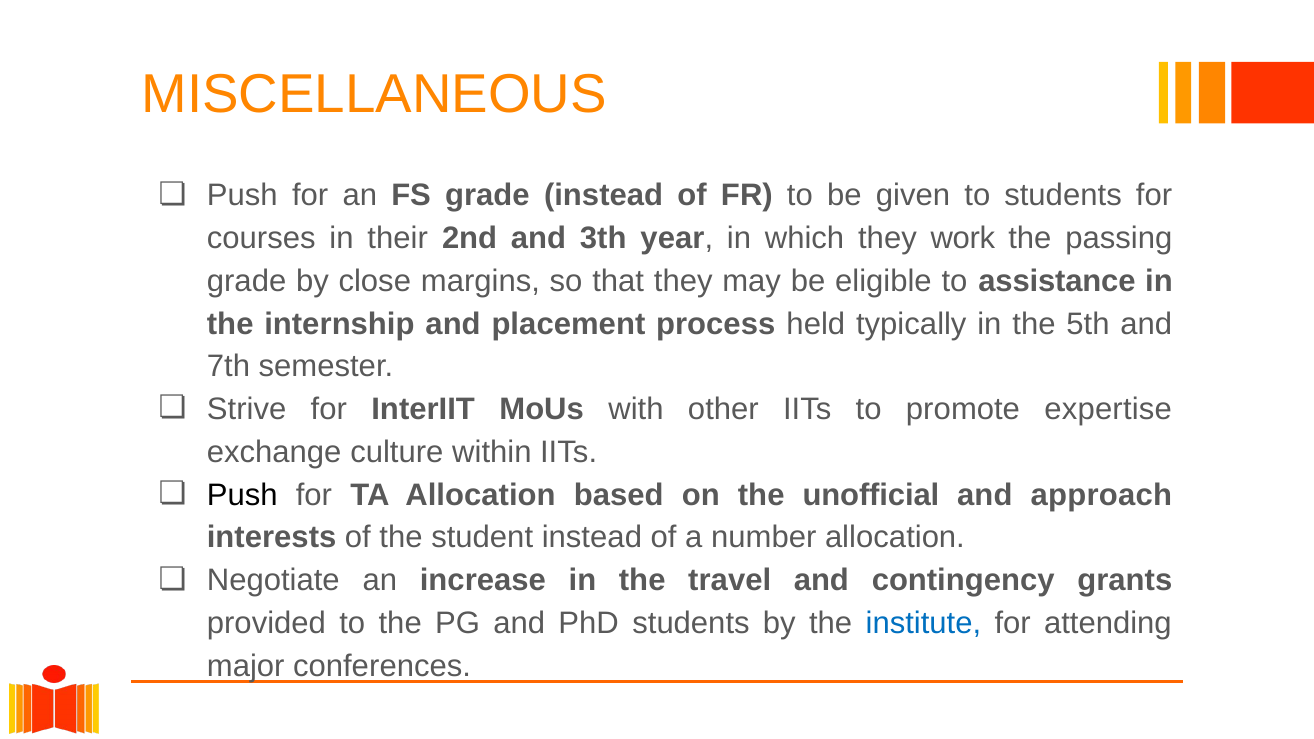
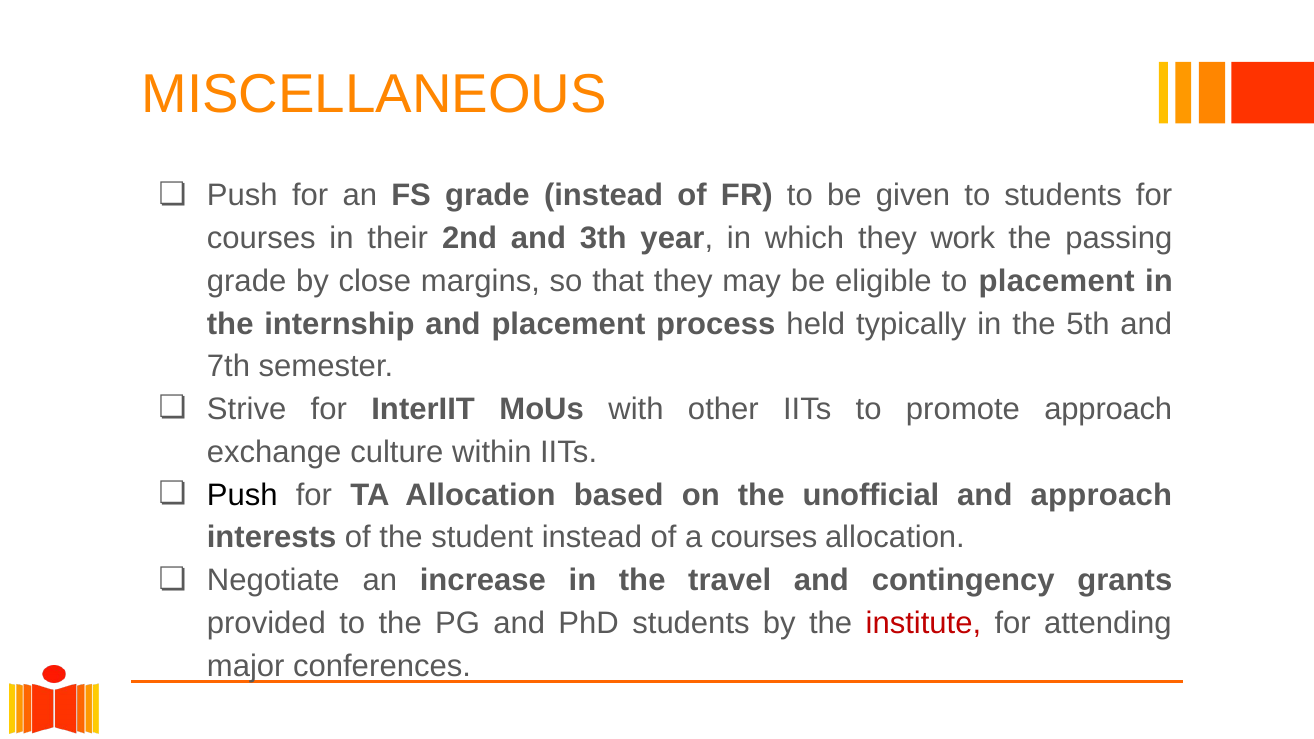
to assistance: assistance -> placement
promote expertise: expertise -> approach
a number: number -> courses
institute colour: blue -> red
